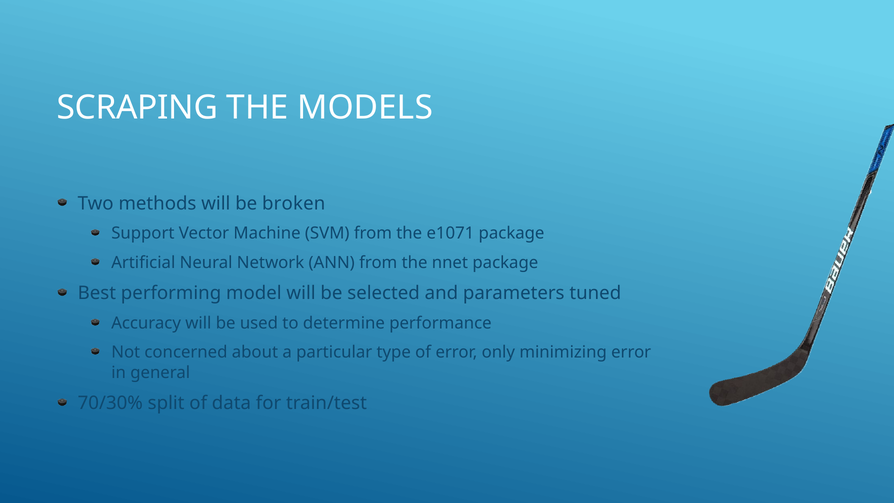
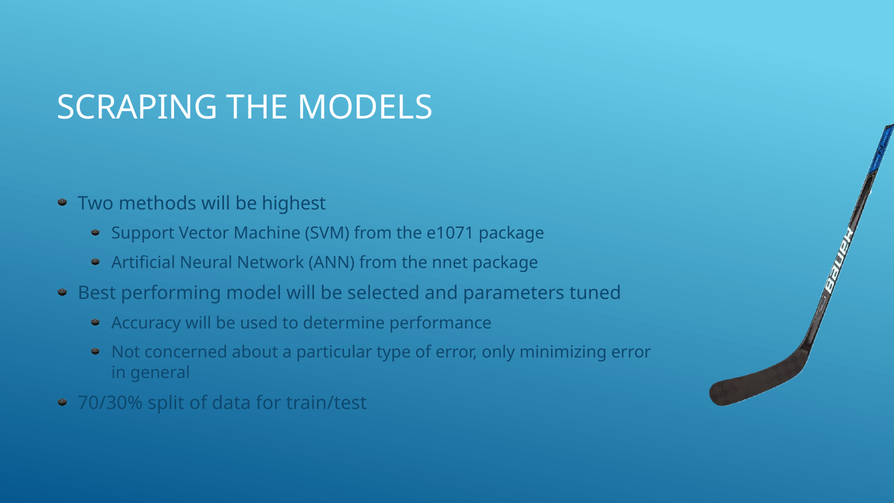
broken: broken -> highest
